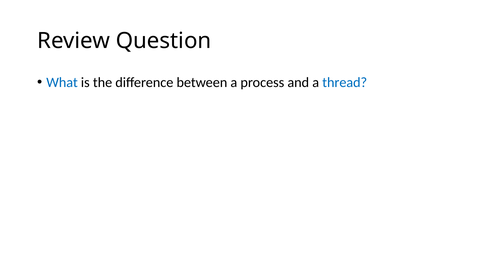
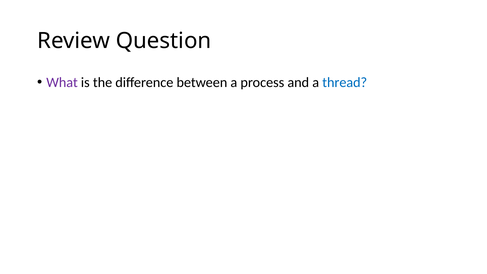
What colour: blue -> purple
